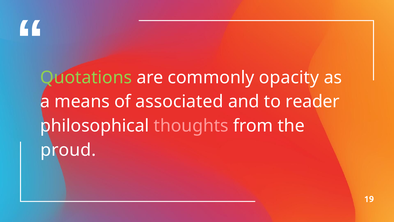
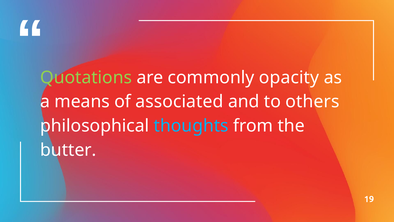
reader: reader -> others
thoughts colour: pink -> light blue
proud: proud -> butter
